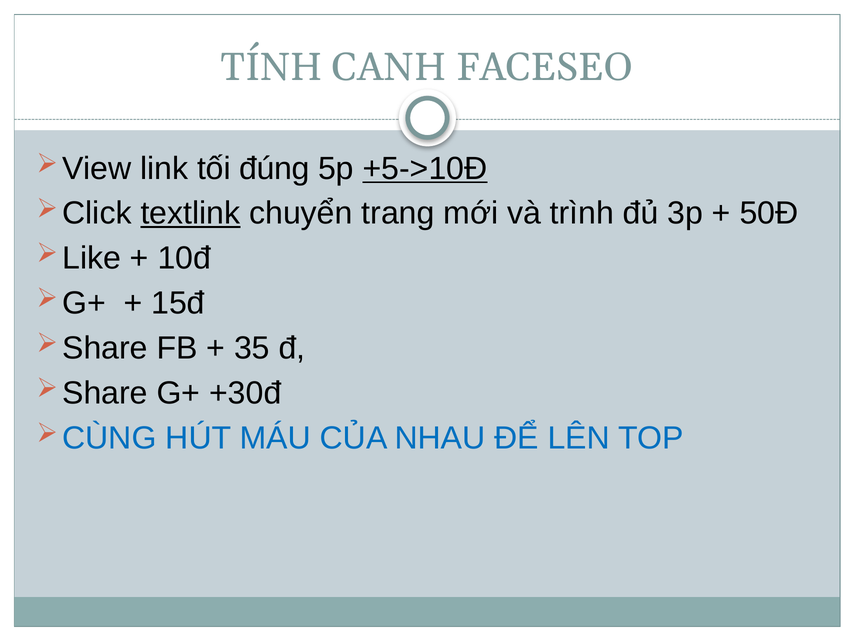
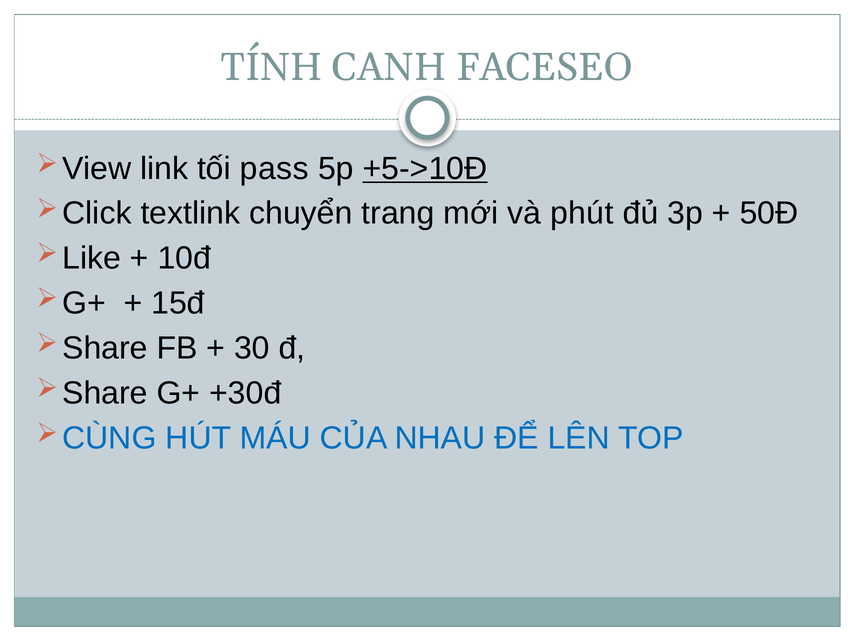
đúng: đúng -> pass
textlink underline: present -> none
trình: trình -> phút
35: 35 -> 30
